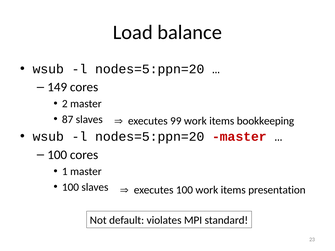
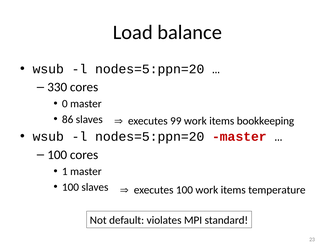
149: 149 -> 330
2: 2 -> 0
87: 87 -> 86
presentation: presentation -> temperature
